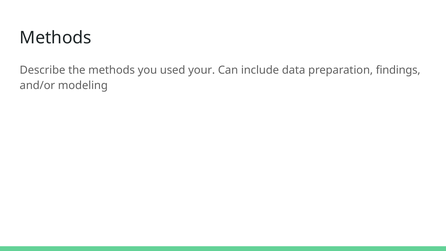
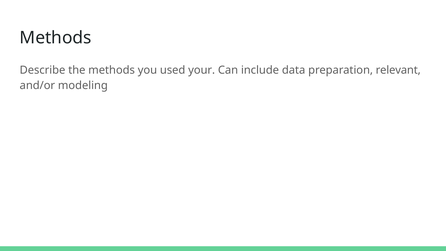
findings: findings -> relevant
